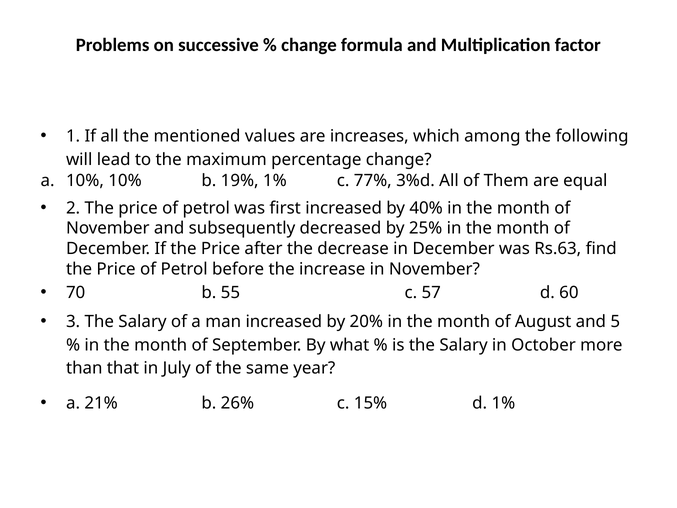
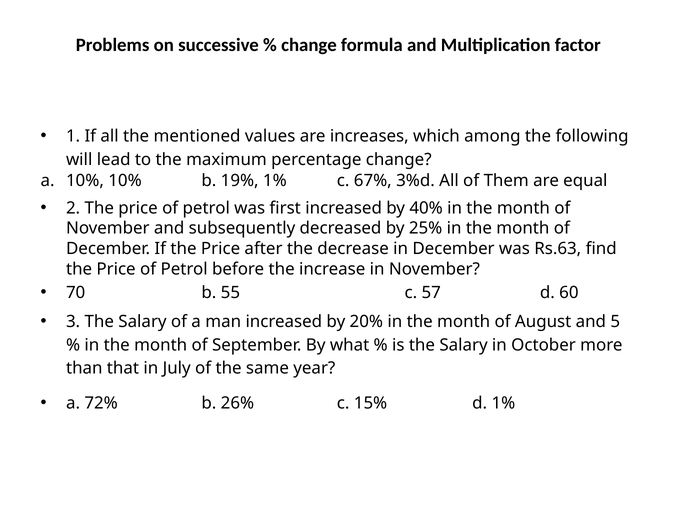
77%: 77% -> 67%
21%: 21% -> 72%
